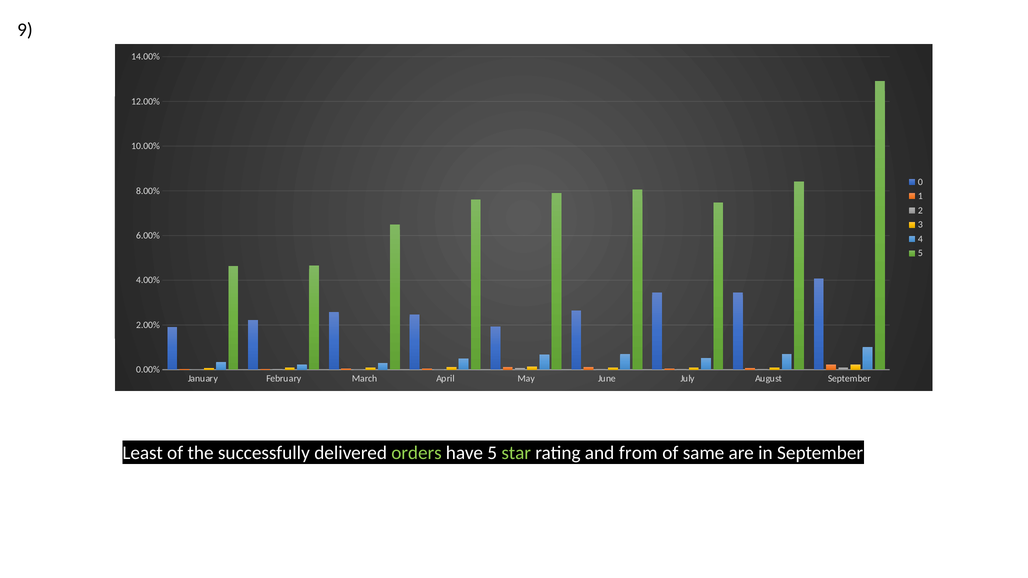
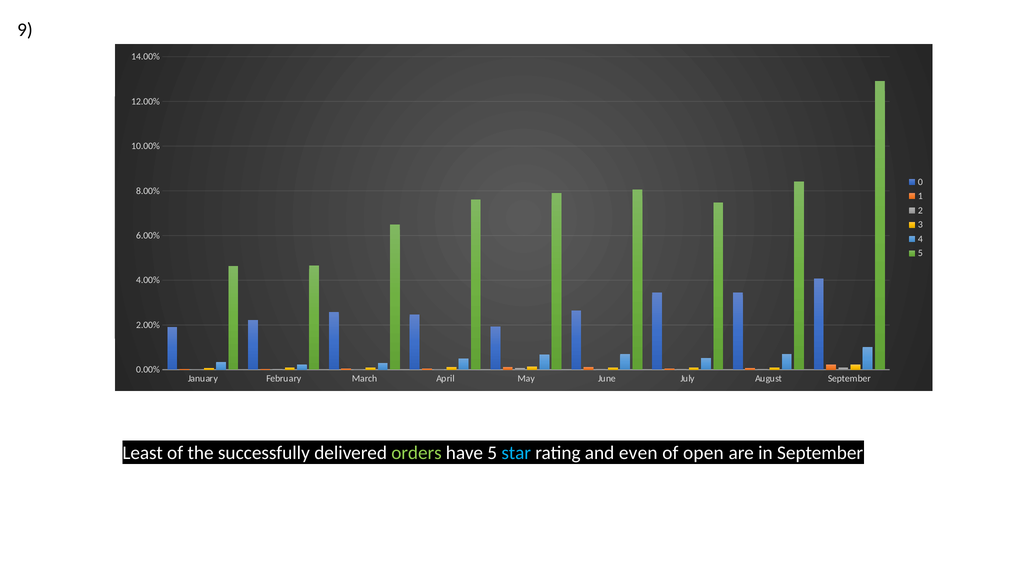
star colour: light green -> light blue
from: from -> even
same: same -> open
